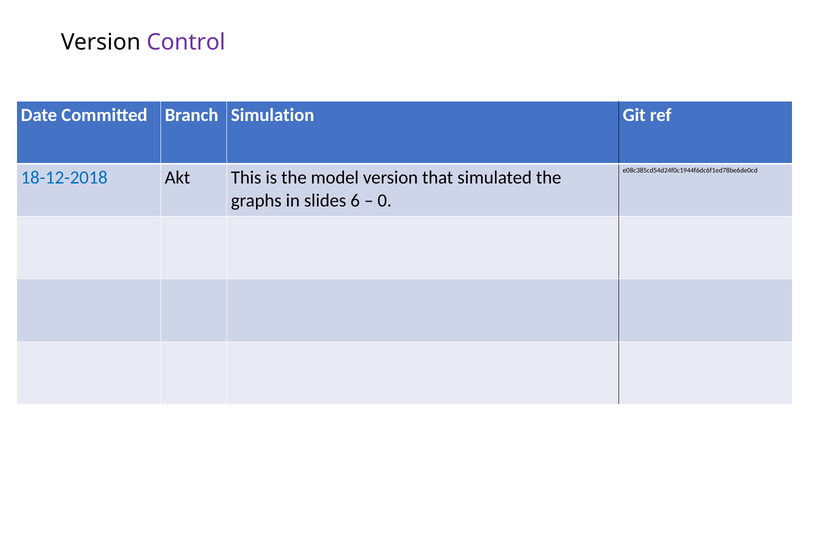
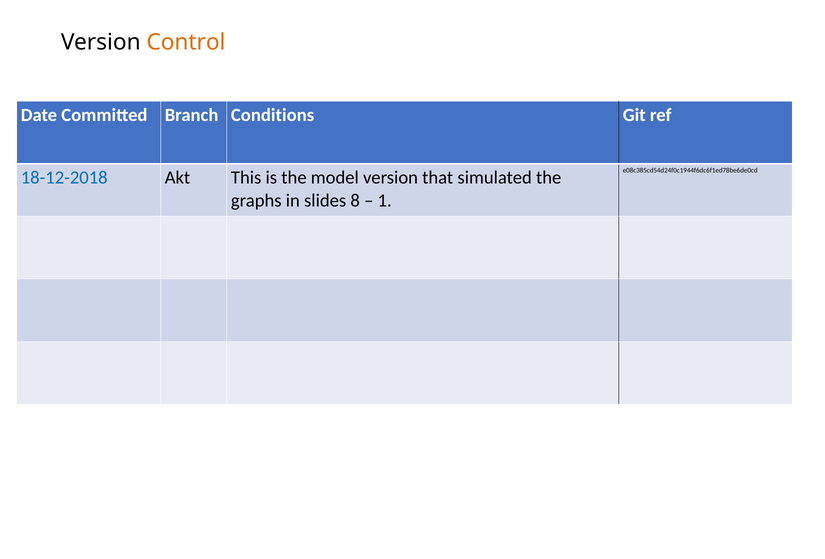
Control colour: purple -> orange
Simulation: Simulation -> Conditions
6: 6 -> 8
0: 0 -> 1
